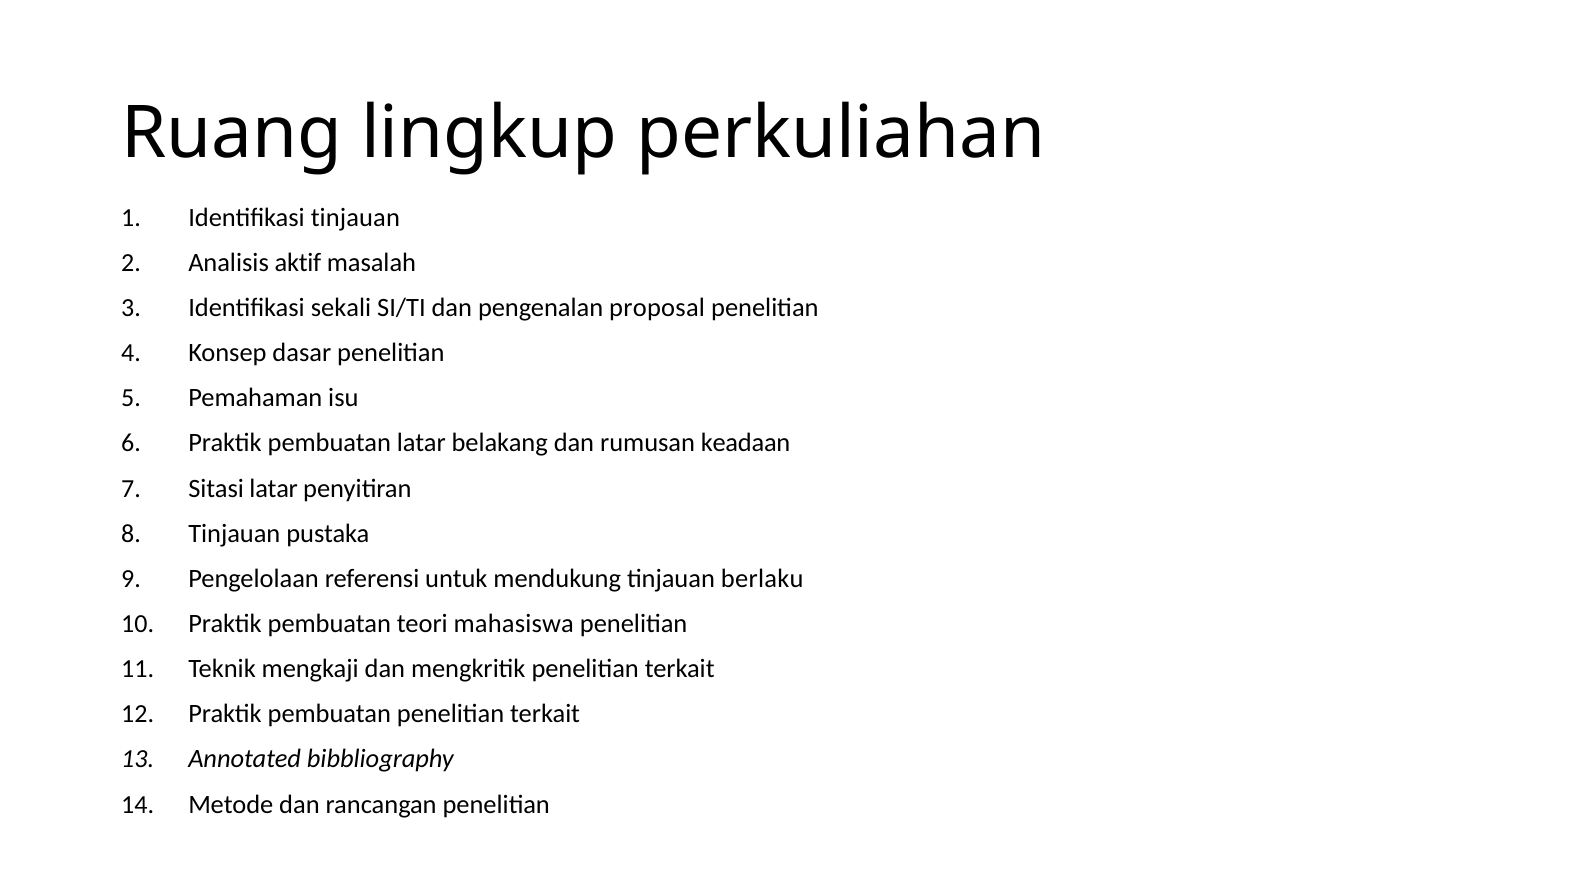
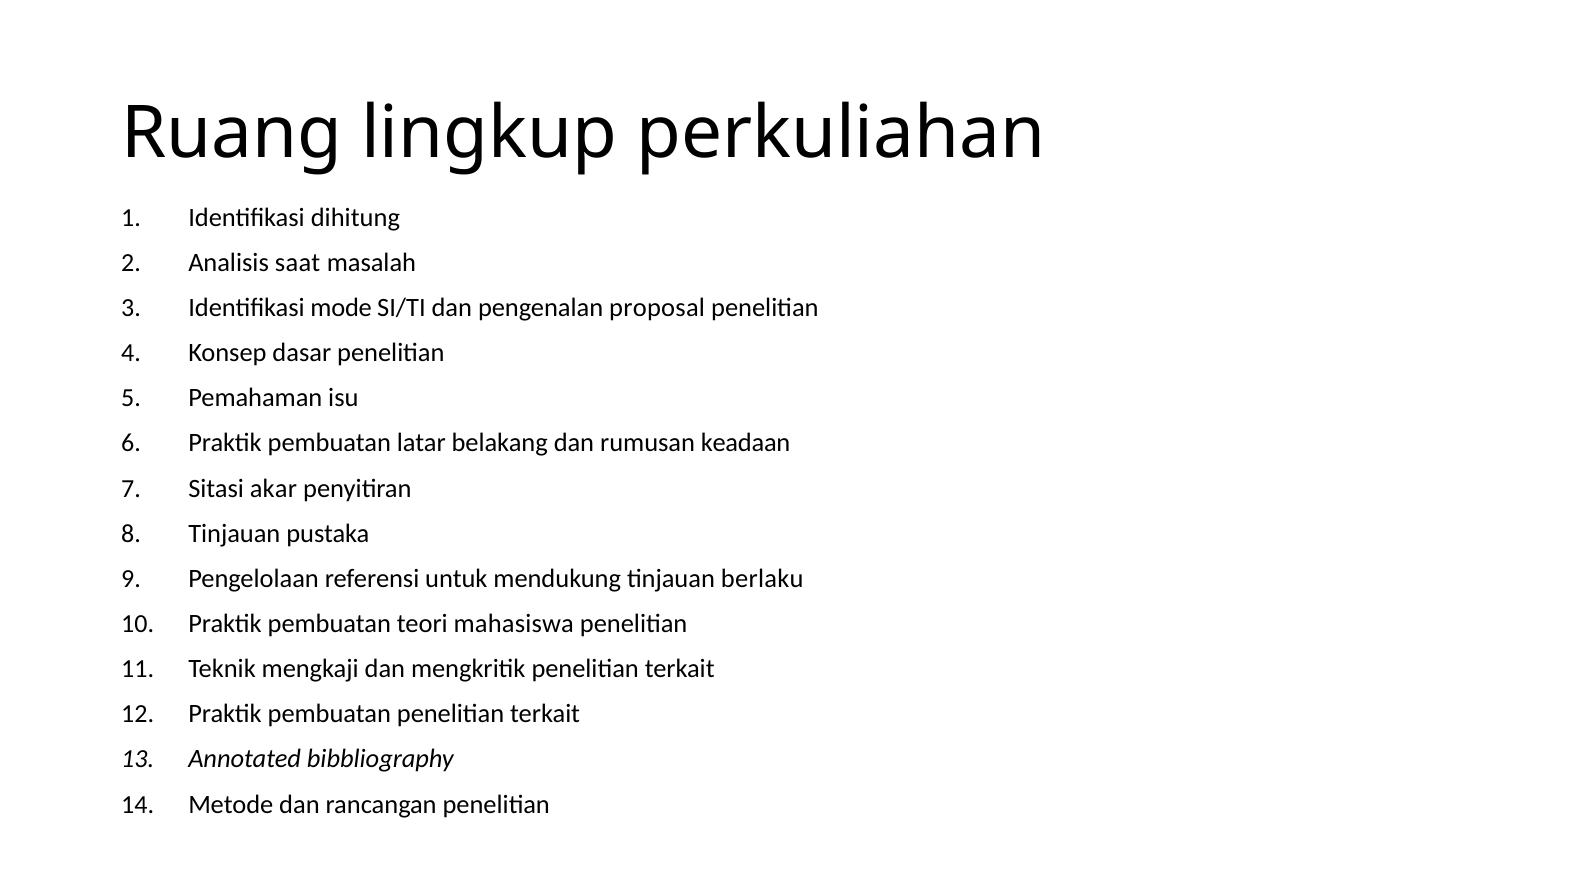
Identifikasi tinjauan: tinjauan -> dihitung
aktif: aktif -> saat
sekali: sekali -> mode
Sitasi latar: latar -> akar
